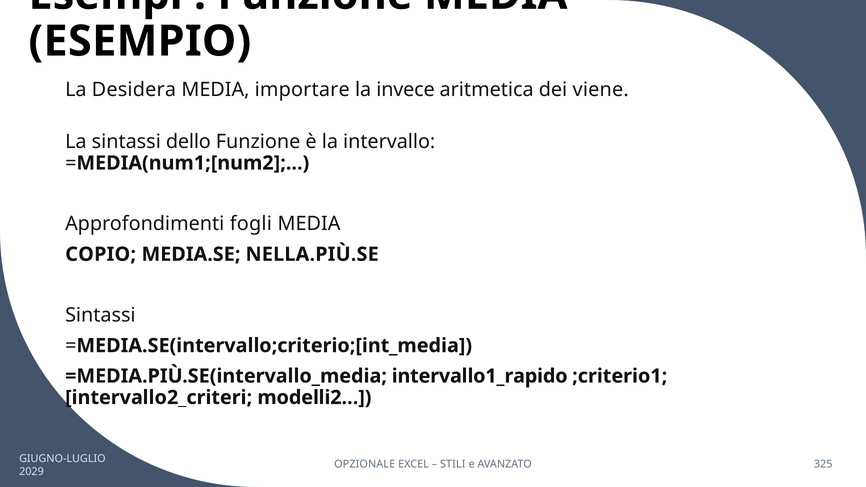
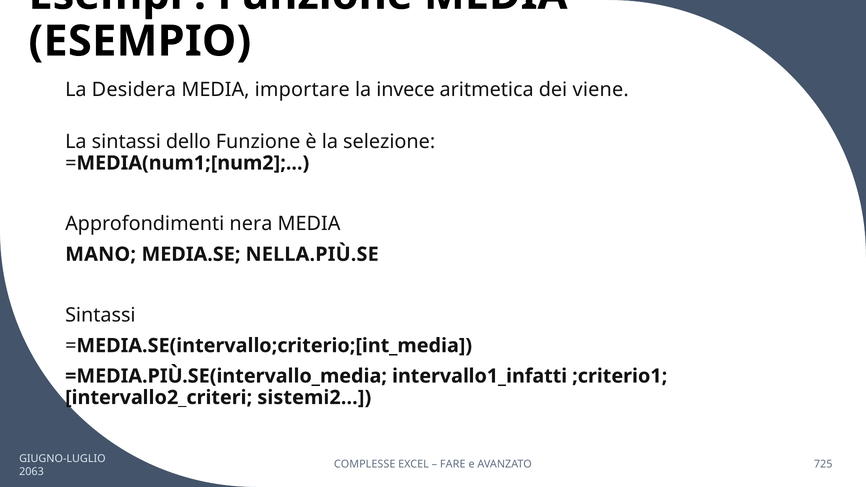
intervallo: intervallo -> selezione
fogli: fogli -> nera
COPIO: COPIO -> MANO
intervallo1_rapido: intervallo1_rapido -> intervallo1_infatti
modelli2…: modelli2… -> sistemi2…
OPZIONALE: OPZIONALE -> COMPLESSE
STILI: STILI -> FARE
325: 325 -> 725
2029: 2029 -> 2063
